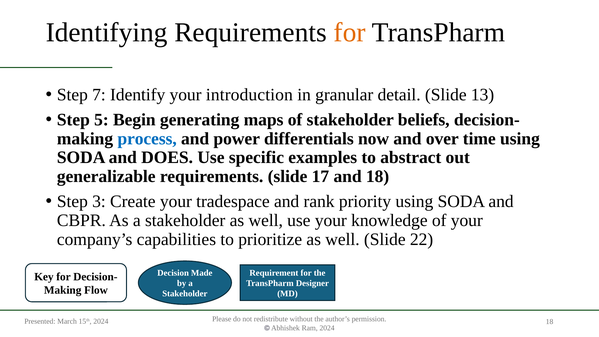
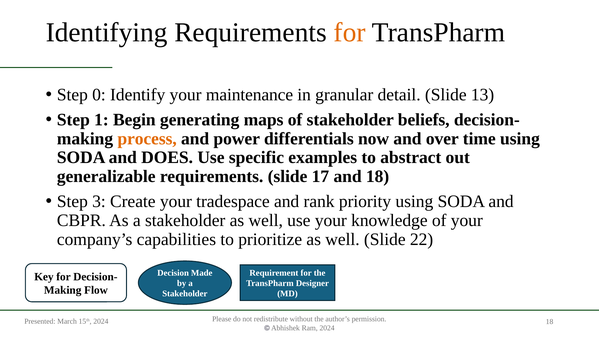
7: 7 -> 0
introduction: introduction -> maintenance
5: 5 -> 1
process colour: blue -> orange
